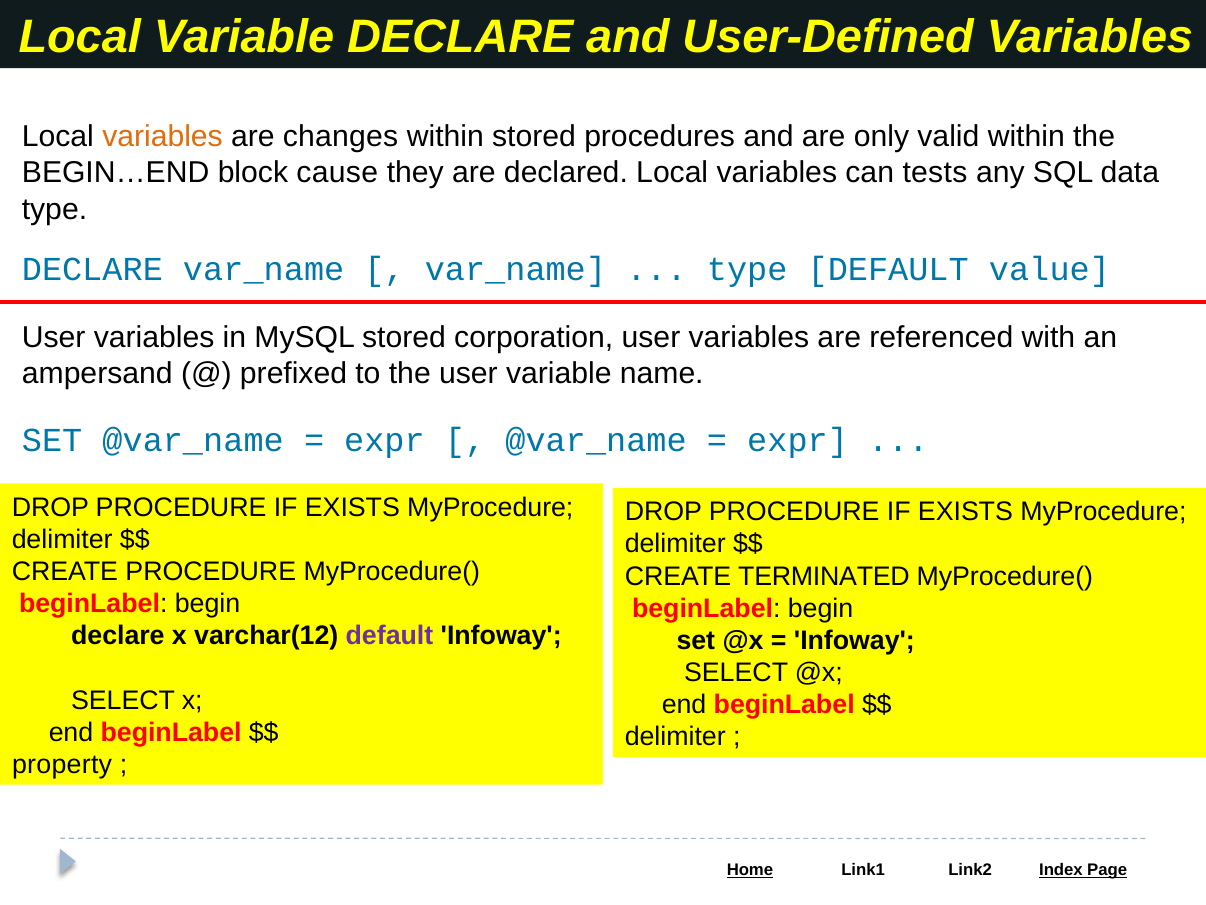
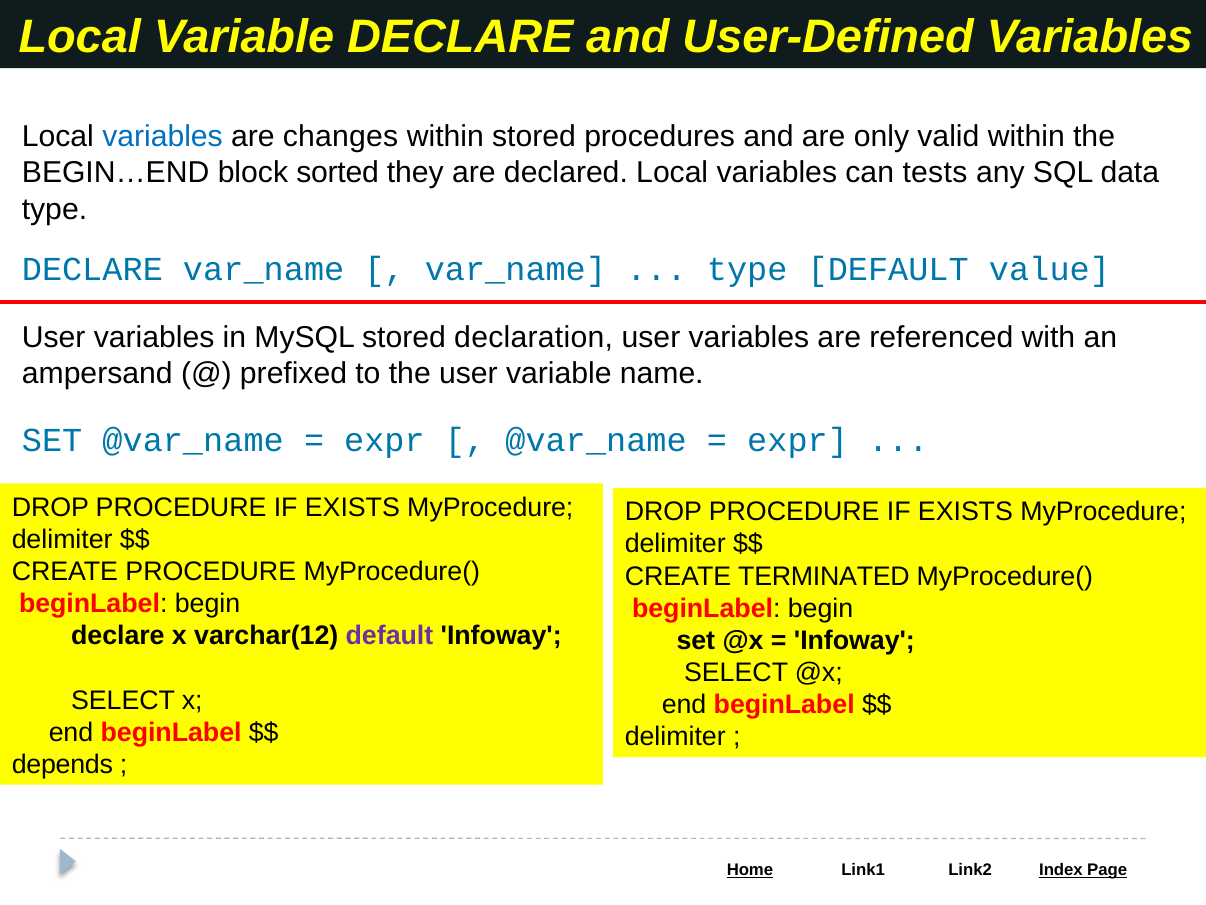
variables at (163, 137) colour: orange -> blue
cause: cause -> sorted
corporation: corporation -> declaration
property: property -> depends
